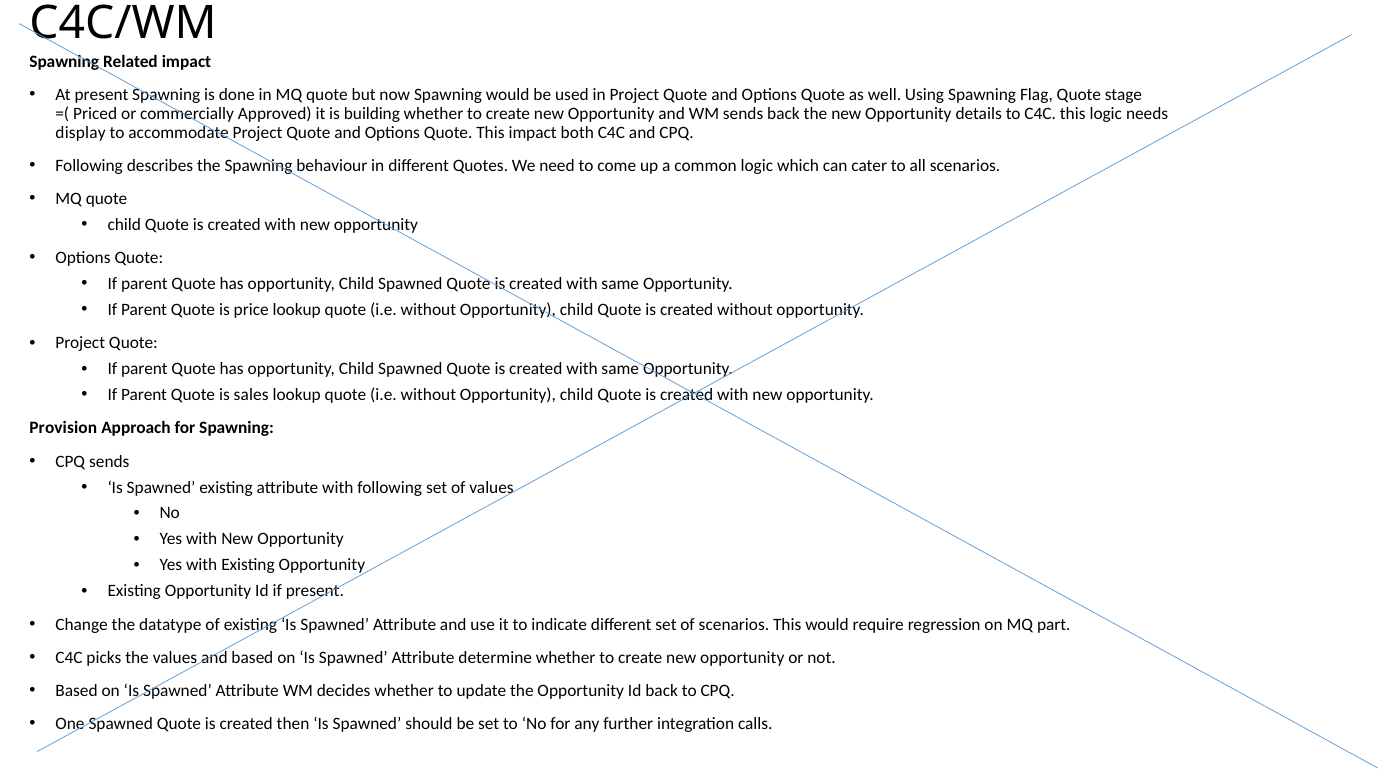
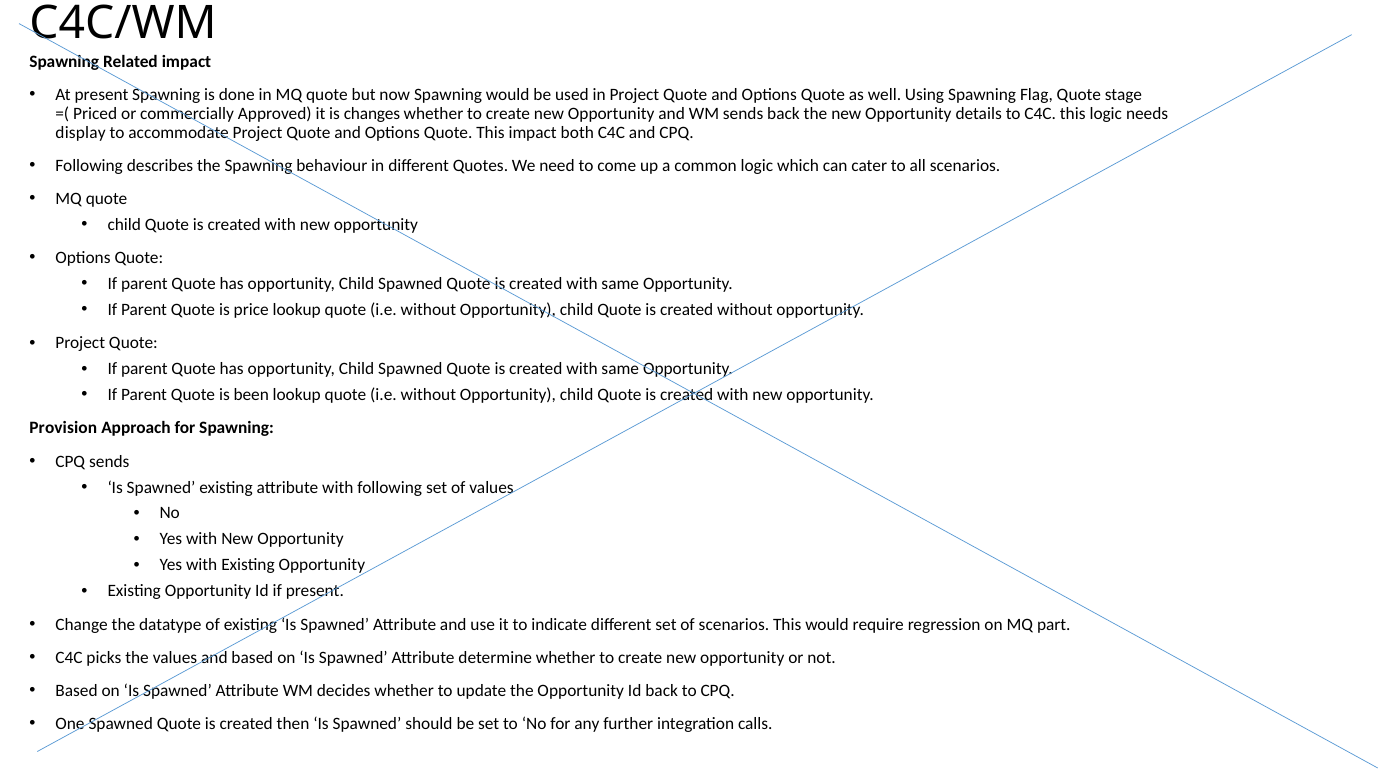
building: building -> changes
sales: sales -> been
